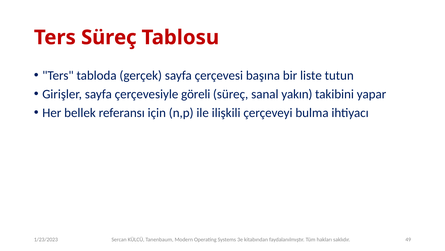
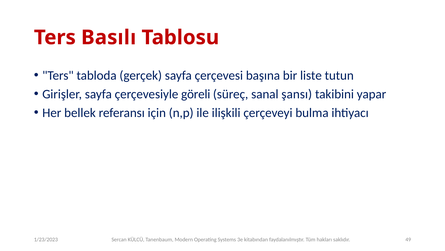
Ters Süreç: Süreç -> Basılı
yakın: yakın -> şansı
